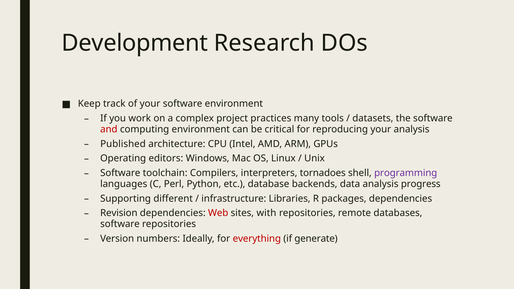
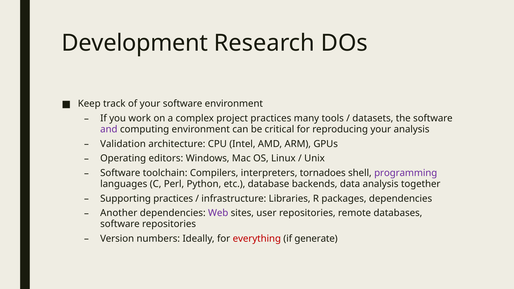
and colour: red -> purple
Published: Published -> Validation
progress: progress -> together
Supporting different: different -> practices
Revision: Revision -> Another
Web colour: red -> purple
with: with -> user
